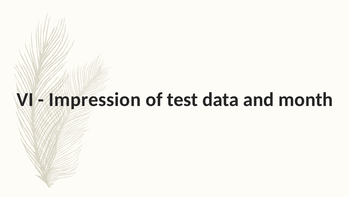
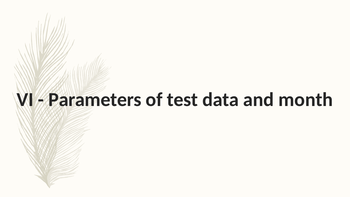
Impression: Impression -> Parameters
